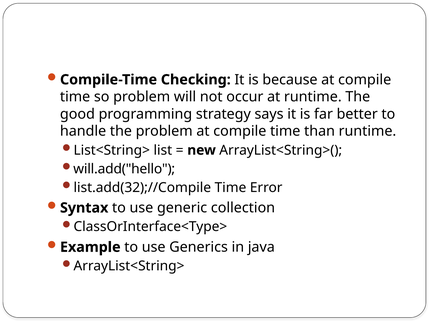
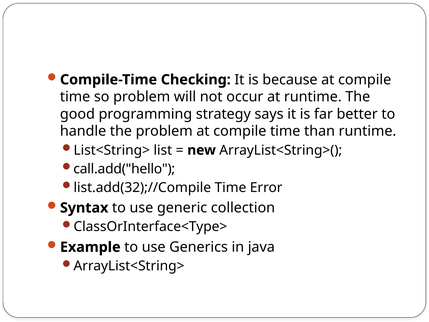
will.add("hello: will.add("hello -> call.add("hello
